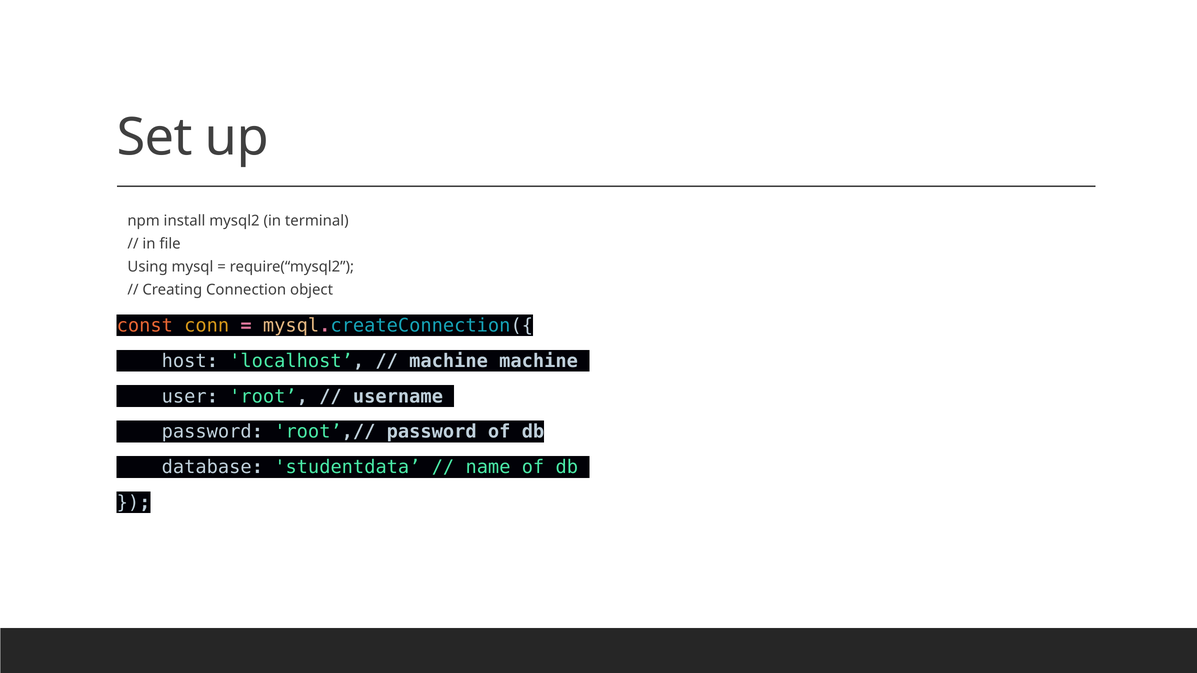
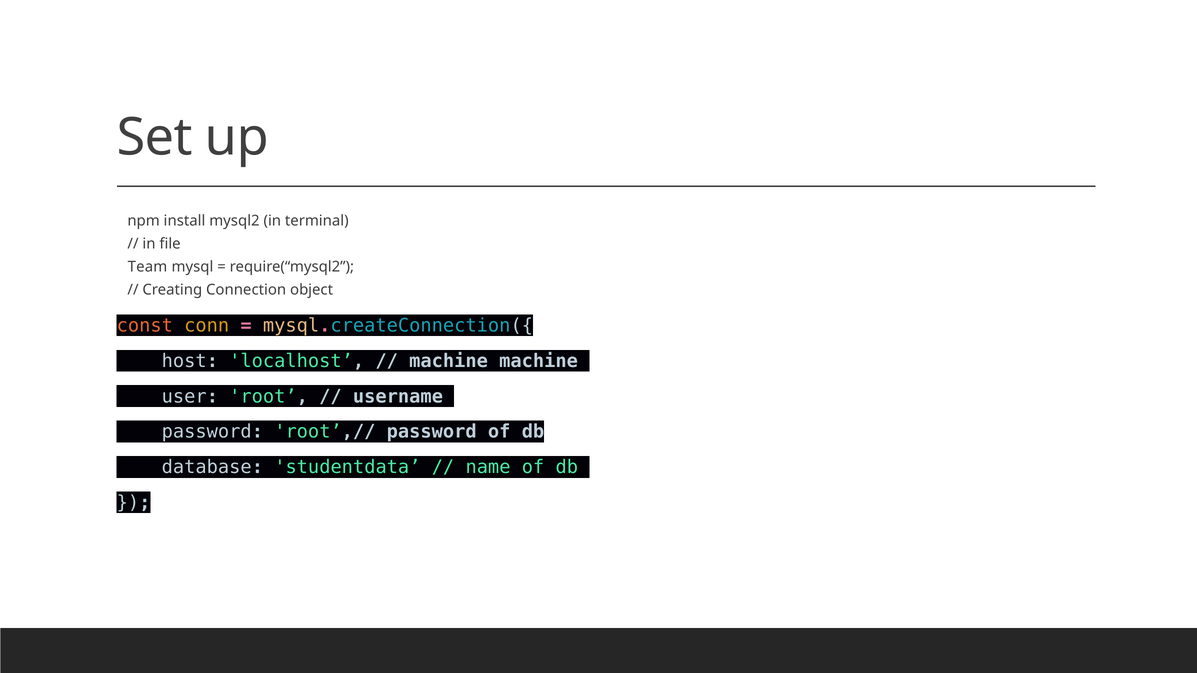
Using: Using -> Team
